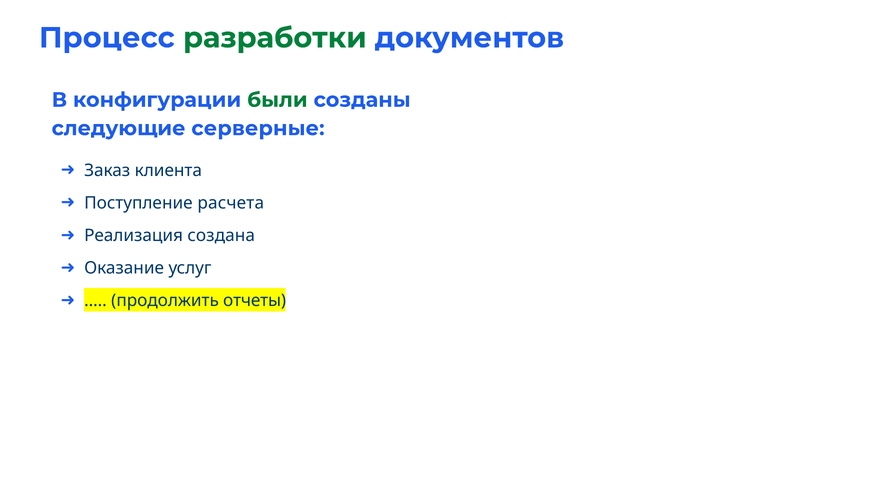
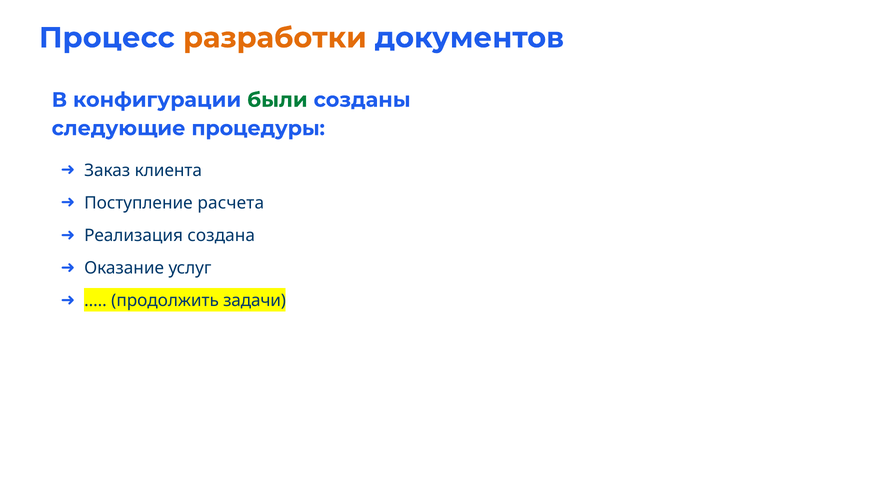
разработки colour: green -> orange
серверные: серверные -> процедуры
отчеты: отчеты -> задачи
